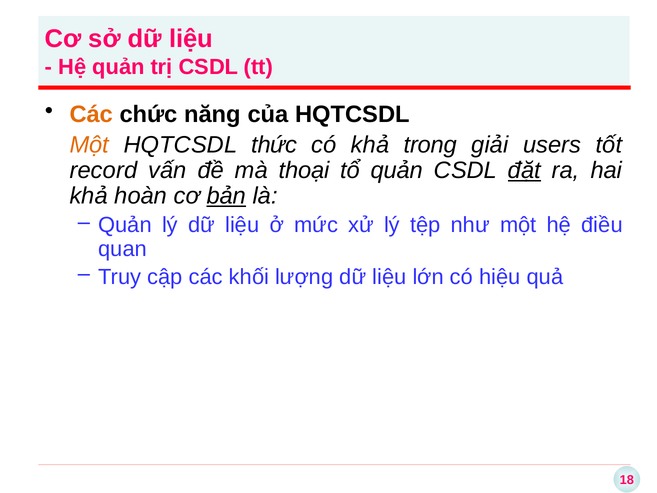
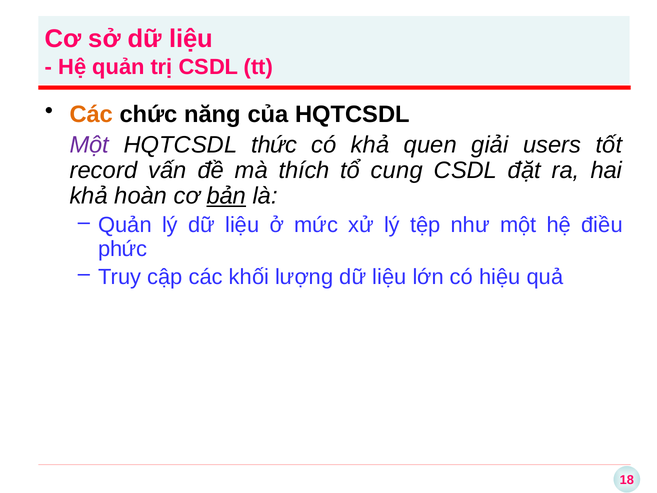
Một at (89, 145) colour: orange -> purple
trong: trong -> quen
thoại: thoại -> thích
tổ quản: quản -> cung
đặt underline: present -> none
quan: quan -> phức
